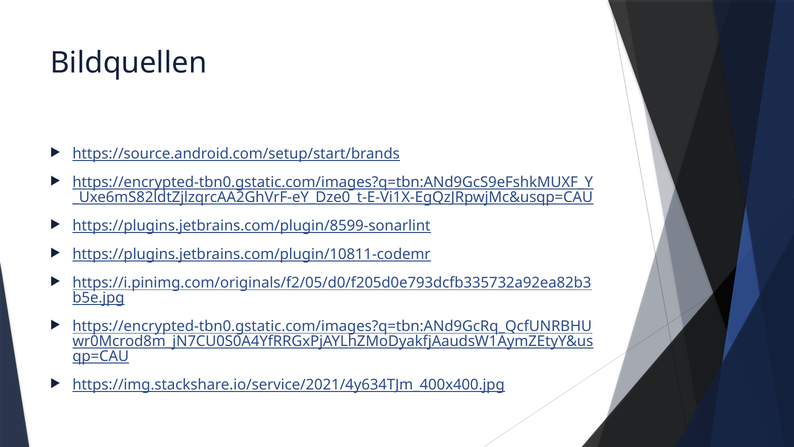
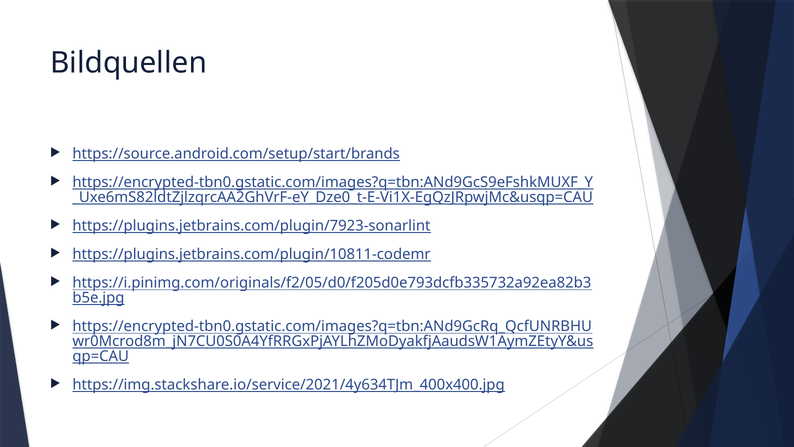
https://plugins.jetbrains.com/plugin/8599-sonarlint: https://plugins.jetbrains.com/plugin/8599-sonarlint -> https://plugins.jetbrains.com/plugin/7923-sonarlint
